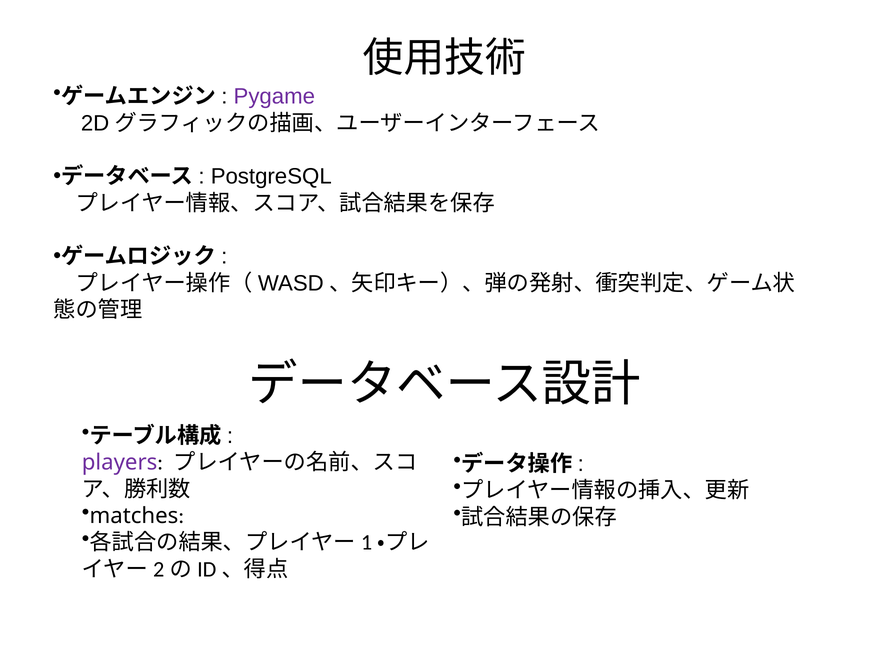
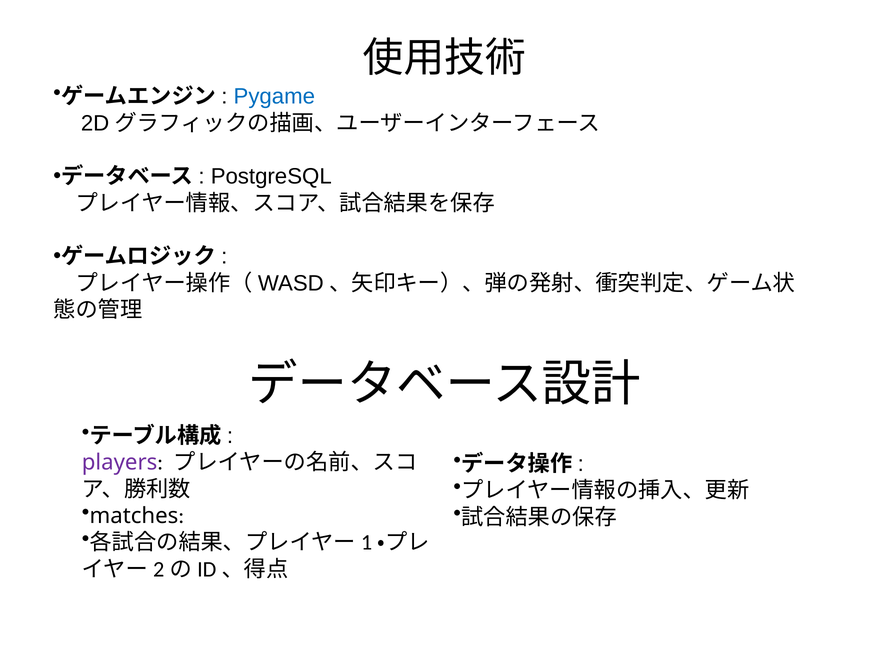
Pygame colour: purple -> blue
